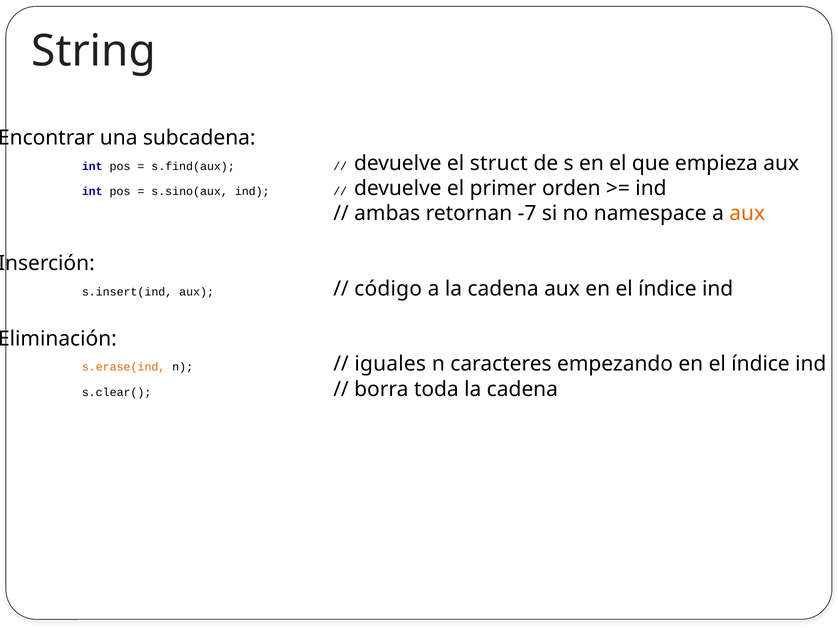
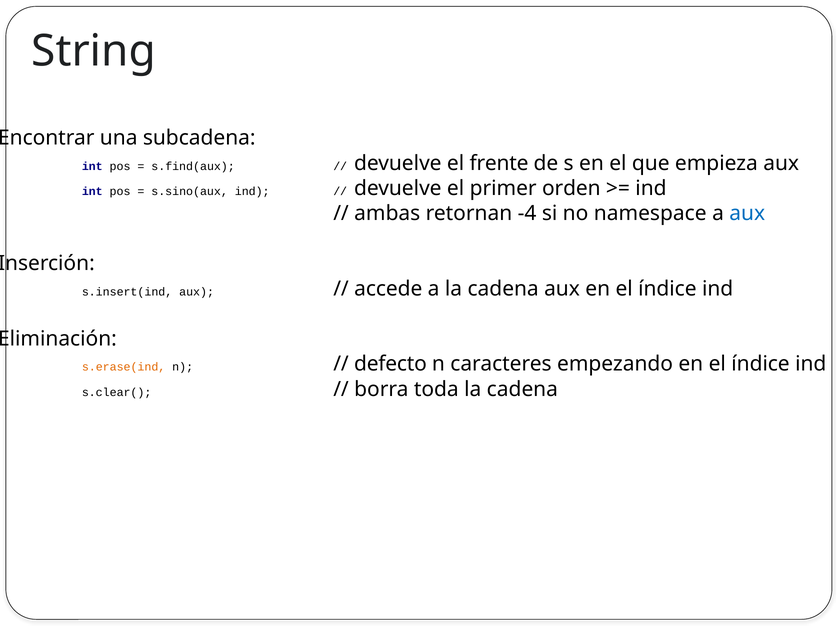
struct: struct -> frente
-7: -7 -> -4
aux at (747, 214) colour: orange -> blue
código: código -> accede
iguales: iguales -> defecto
